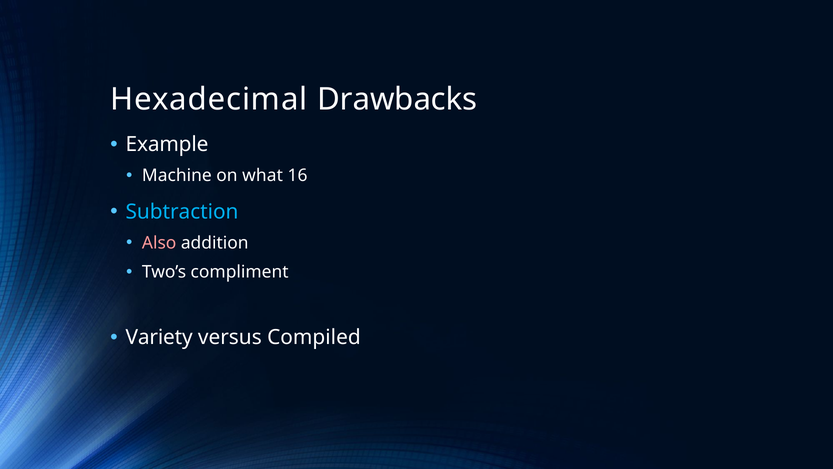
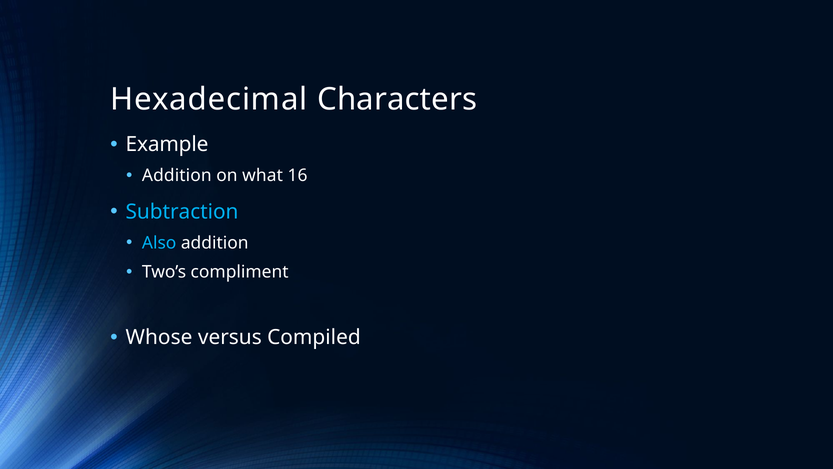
Drawbacks: Drawbacks -> Characters
Machine at (177, 175): Machine -> Addition
Also colour: pink -> light blue
Variety: Variety -> Whose
